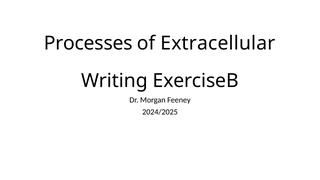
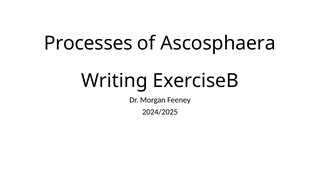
Extracellular: Extracellular -> Ascosphaera
